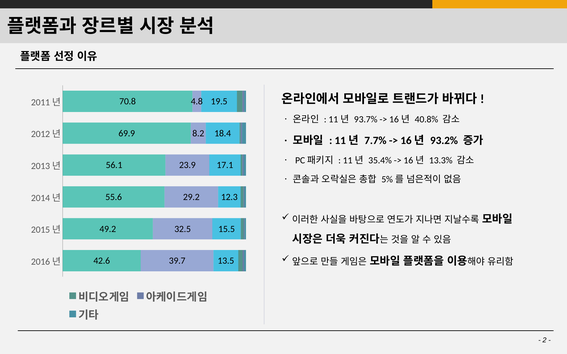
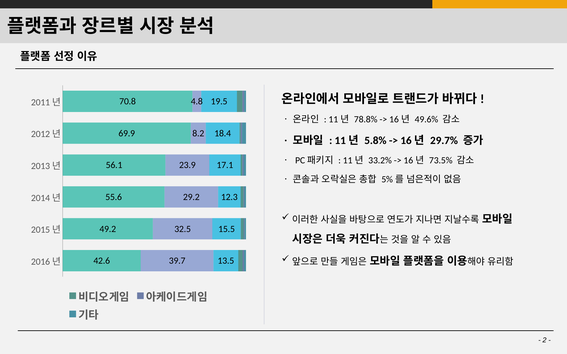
93.7%: 93.7% -> 78.8%
40.8%: 40.8% -> 49.6%
7.7%: 7.7% -> 5.8%
93.2%: 93.2% -> 29.7%
35.4%: 35.4% -> 33.2%
13.3%: 13.3% -> 73.5%
